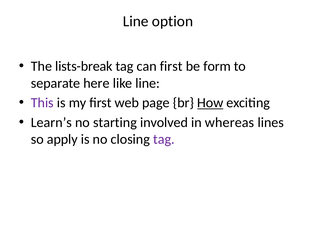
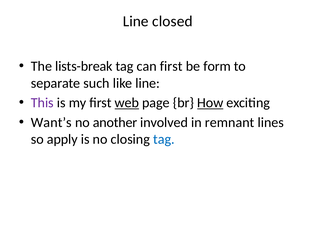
option: option -> closed
here: here -> such
web underline: none -> present
Learn’s: Learn’s -> Want’s
starting: starting -> another
whereas: whereas -> remnant
tag at (164, 139) colour: purple -> blue
